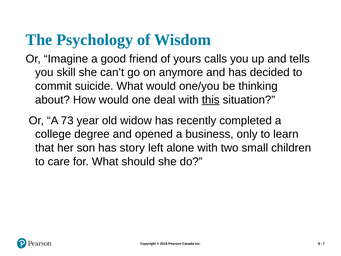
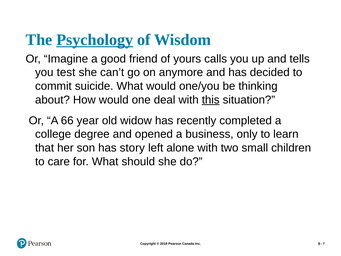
Psychology underline: none -> present
skill: skill -> test
73: 73 -> 66
